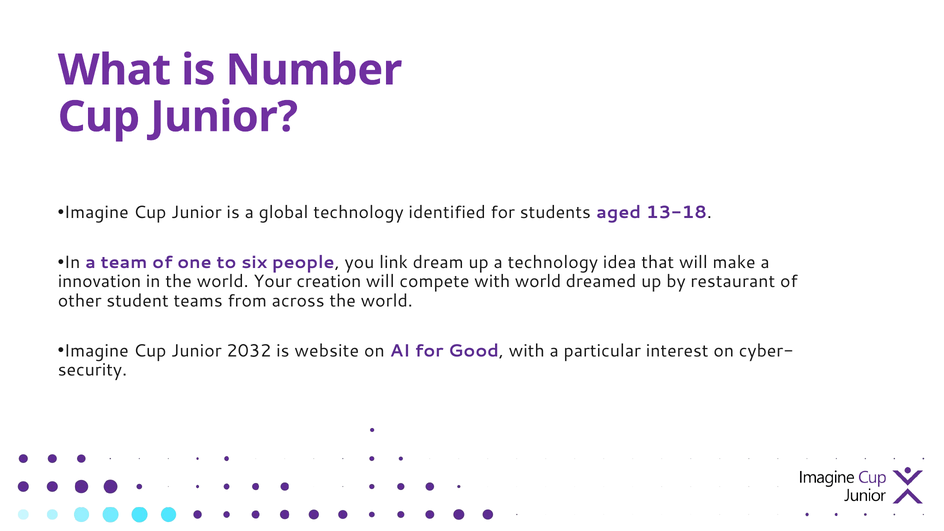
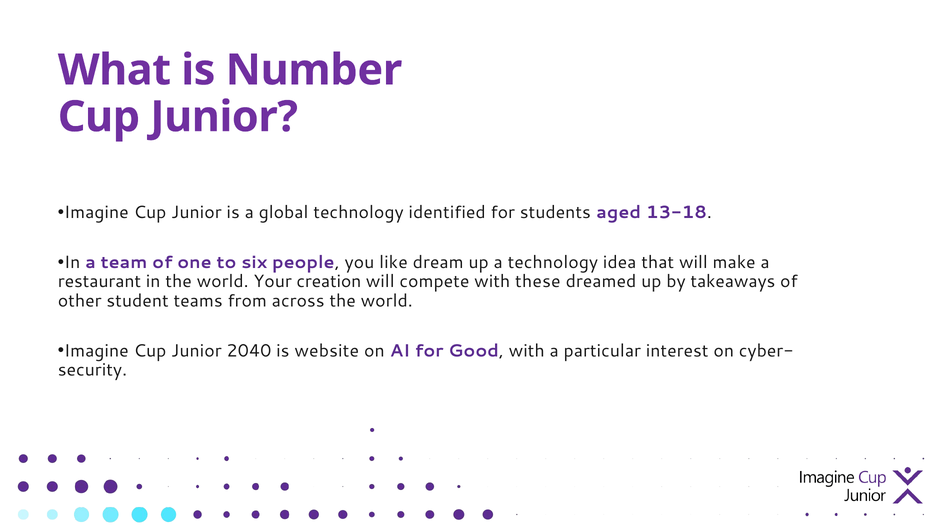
link: link -> like
innovation: innovation -> restaurant
with world: world -> these
restaurant: restaurant -> takeaways
2032: 2032 -> 2040
